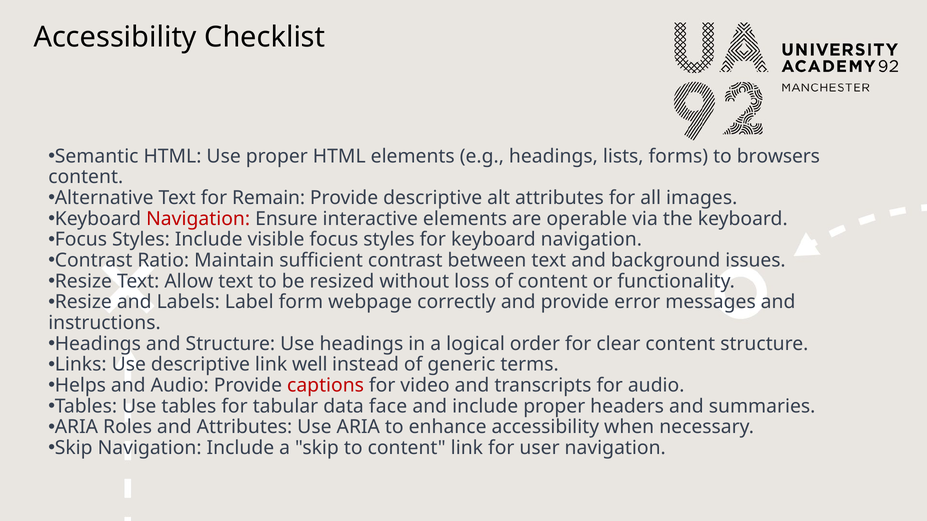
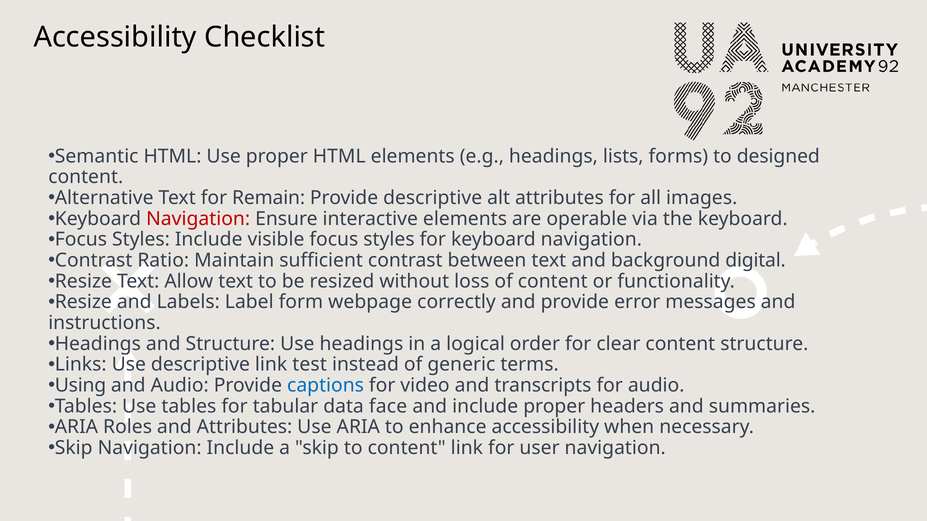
browsers: browsers -> designed
issues: issues -> digital
well: well -> test
Helps: Helps -> Using
captions colour: red -> blue
